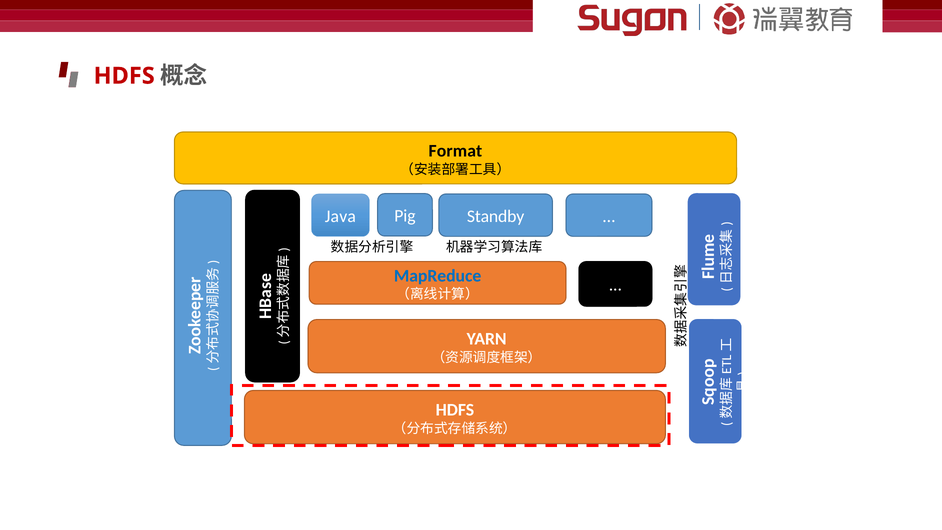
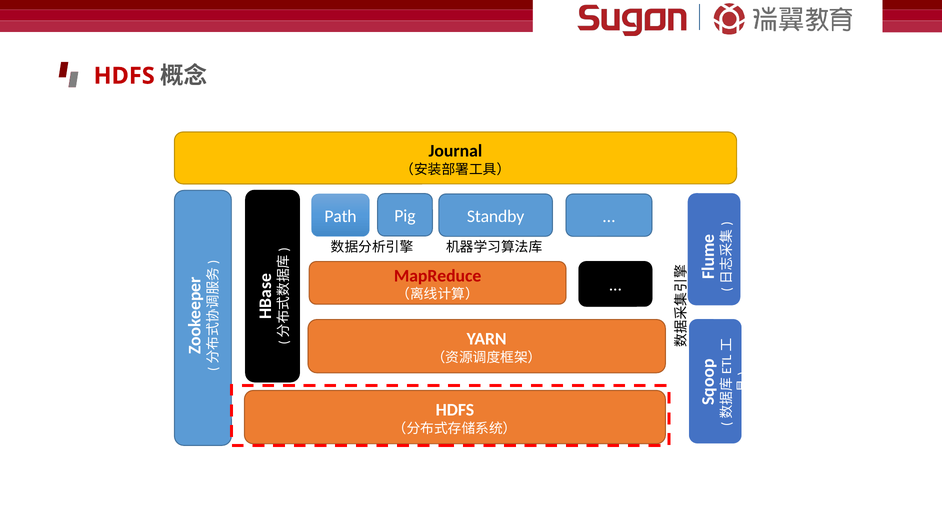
Format: Format -> Journal
Java: Java -> Path
MapReduce colour: blue -> red
